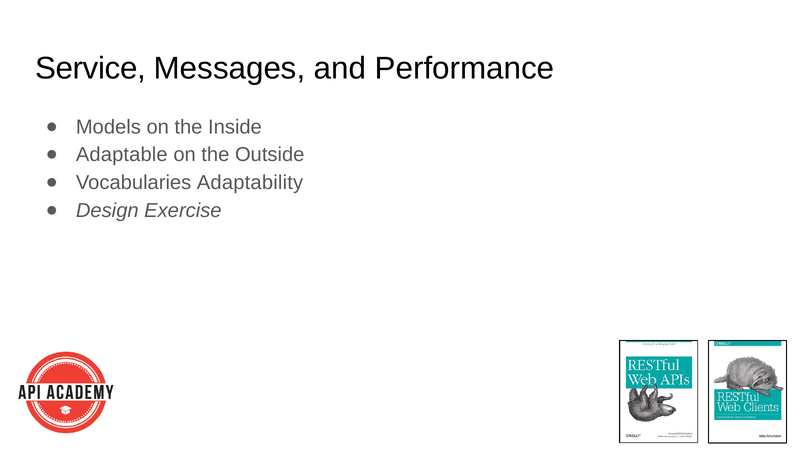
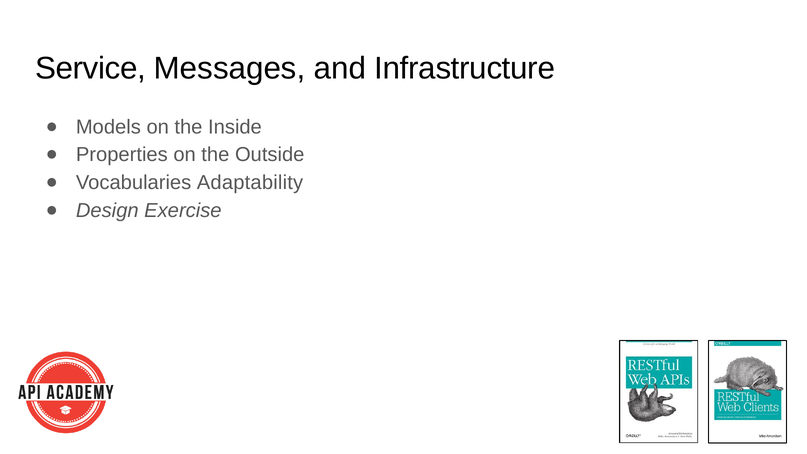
Performance: Performance -> Infrastructure
Adaptable: Adaptable -> Properties
